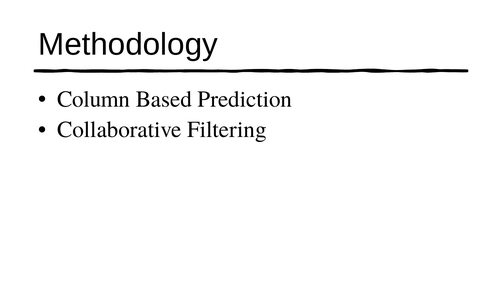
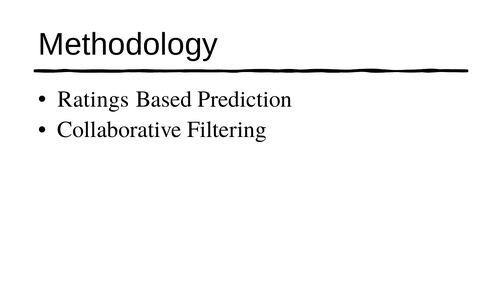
Column: Column -> Ratings
